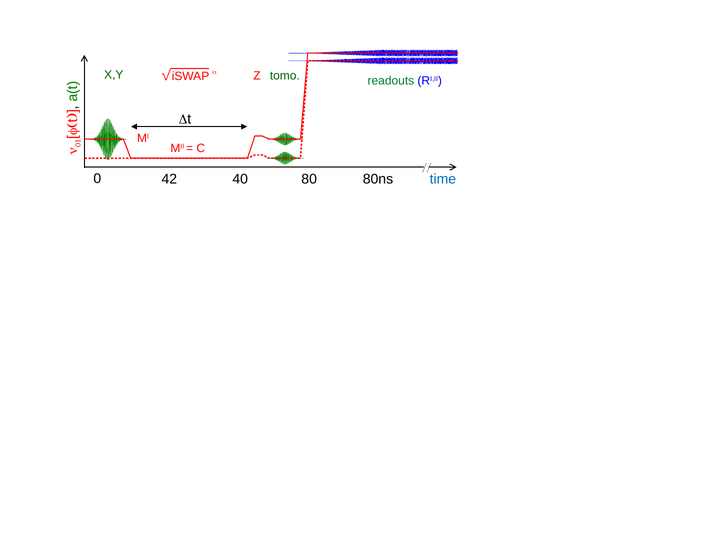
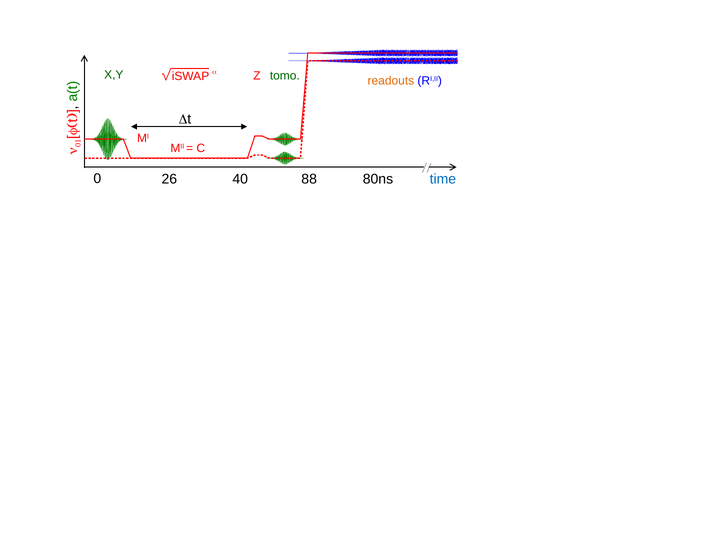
readouts colour: green -> orange
42: 42 -> 26
80: 80 -> 88
